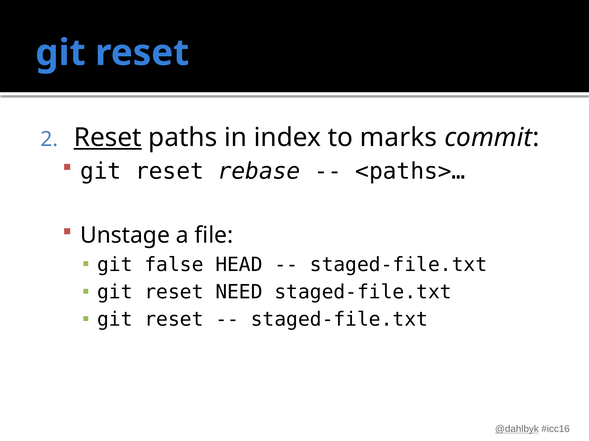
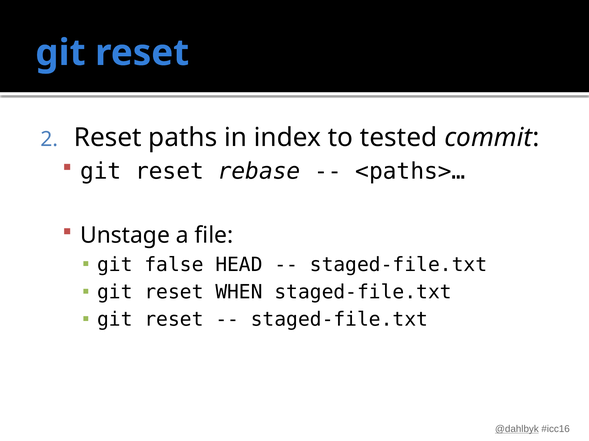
Reset at (108, 138) underline: present -> none
marks: marks -> tested
NEED: NEED -> WHEN
